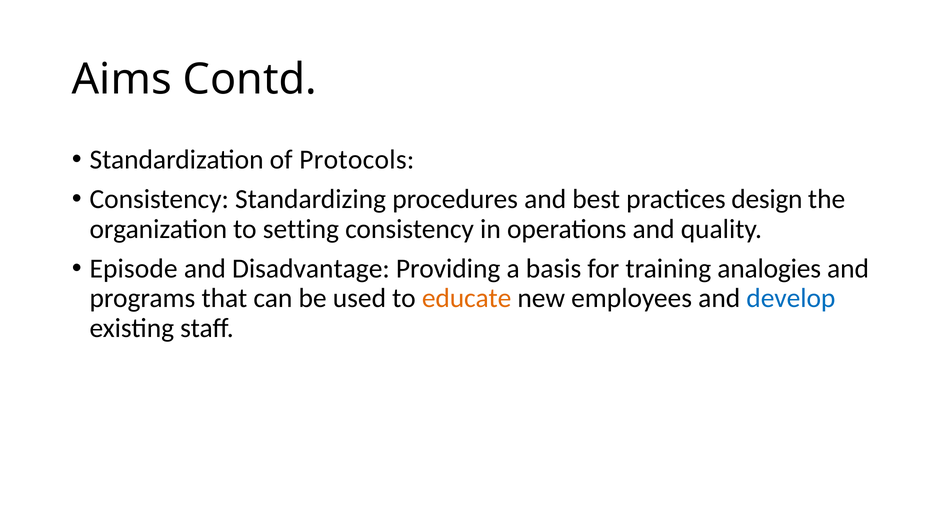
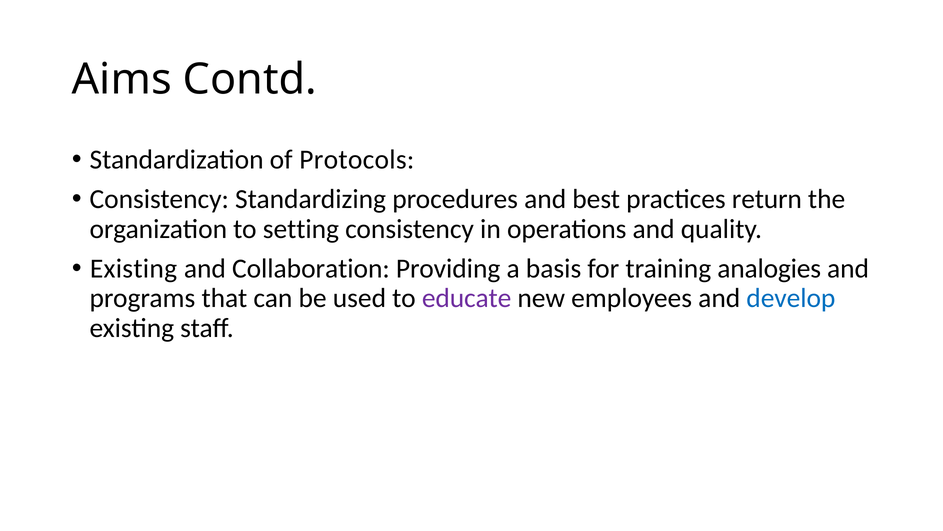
design: design -> return
Episode at (134, 268): Episode -> Existing
Disadvantage: Disadvantage -> Collaboration
educate colour: orange -> purple
